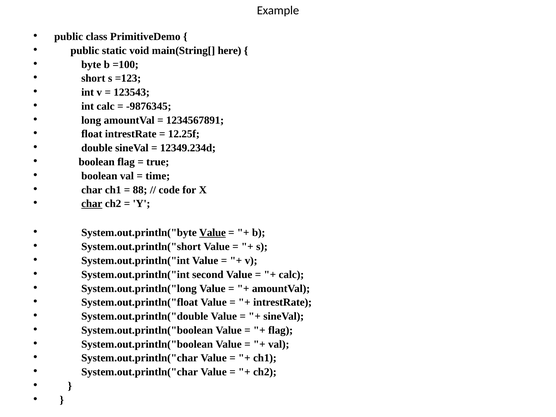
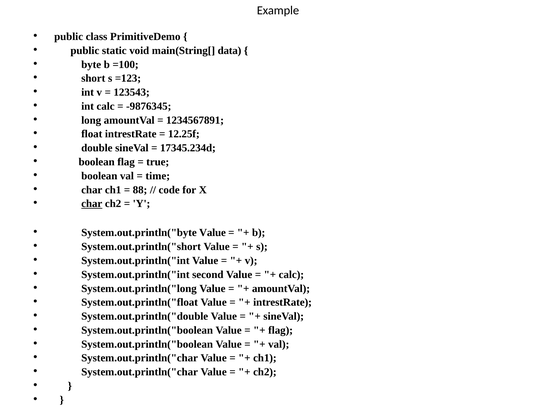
here: here -> data
12349.234d: 12349.234d -> 17345.234d
Value at (213, 233) underline: present -> none
